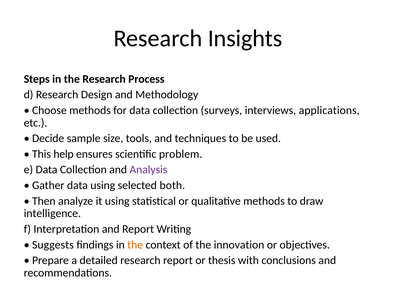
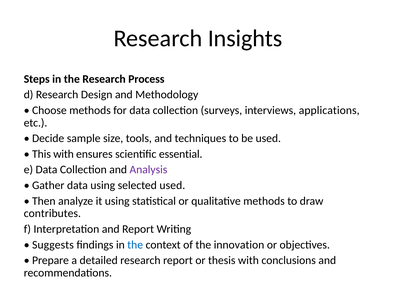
This help: help -> with
problem: problem -> essential
selected both: both -> used
intelligence: intelligence -> contributes
the at (135, 245) colour: orange -> blue
